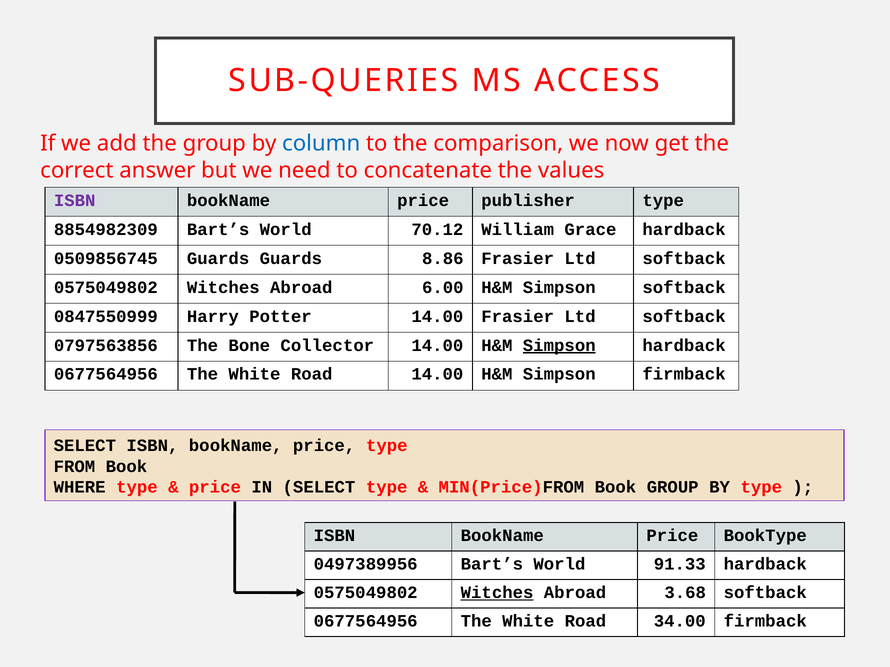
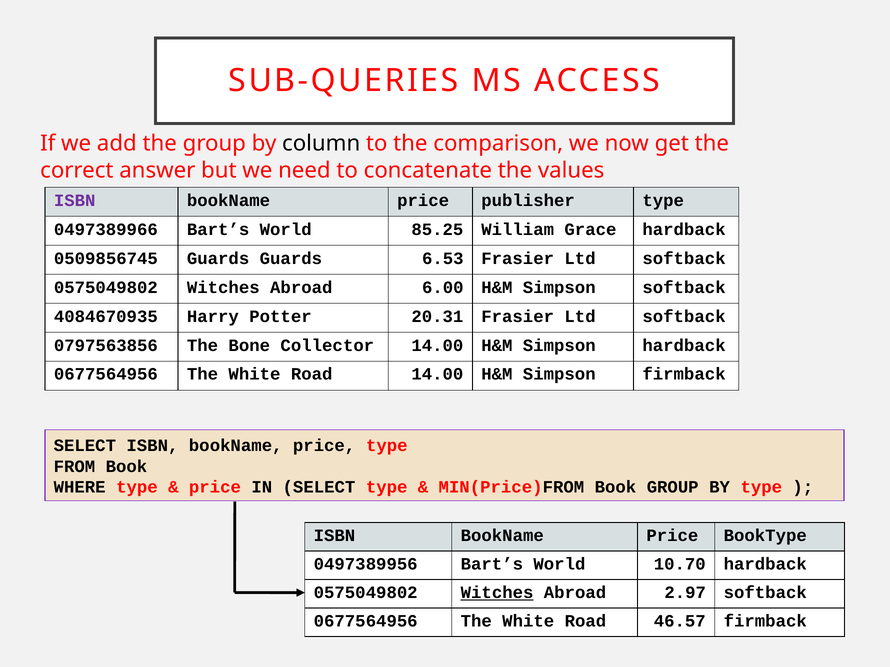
column colour: blue -> black
8854982309: 8854982309 -> 0497389966
70.12: 70.12 -> 85.25
8.86: 8.86 -> 6.53
0847550999: 0847550999 -> 4084670935
Potter 14.00: 14.00 -> 20.31
Simpson at (559, 346) underline: present -> none
91.33: 91.33 -> 10.70
3.68: 3.68 -> 2.97
34.00: 34.00 -> 46.57
